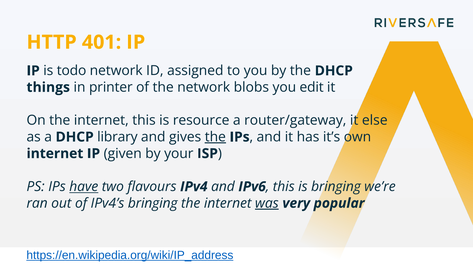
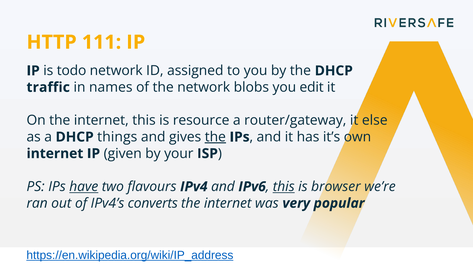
401: 401 -> 111
things: things -> traffic
printer: printer -> names
library: library -> things
this at (284, 187) underline: none -> present
is bringing: bringing -> browser
IPv4’s bringing: bringing -> converts
was underline: present -> none
